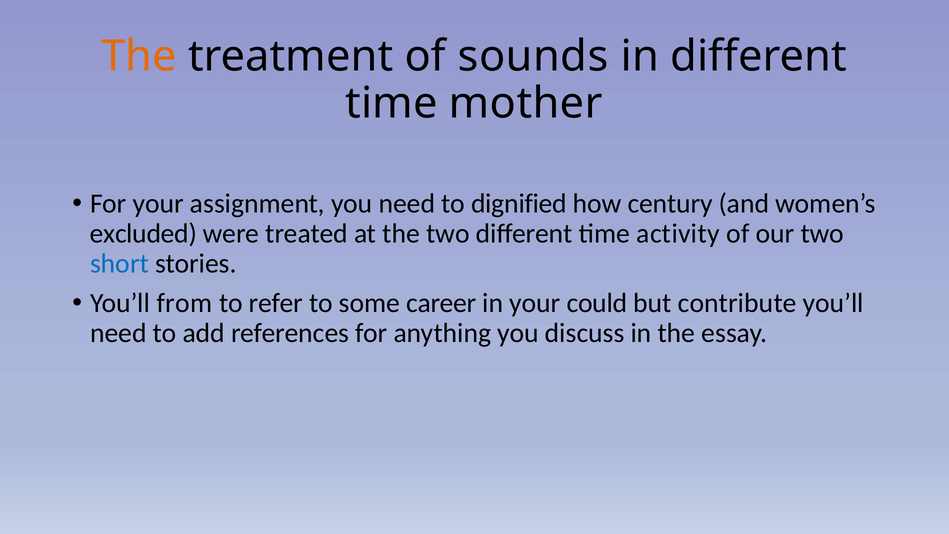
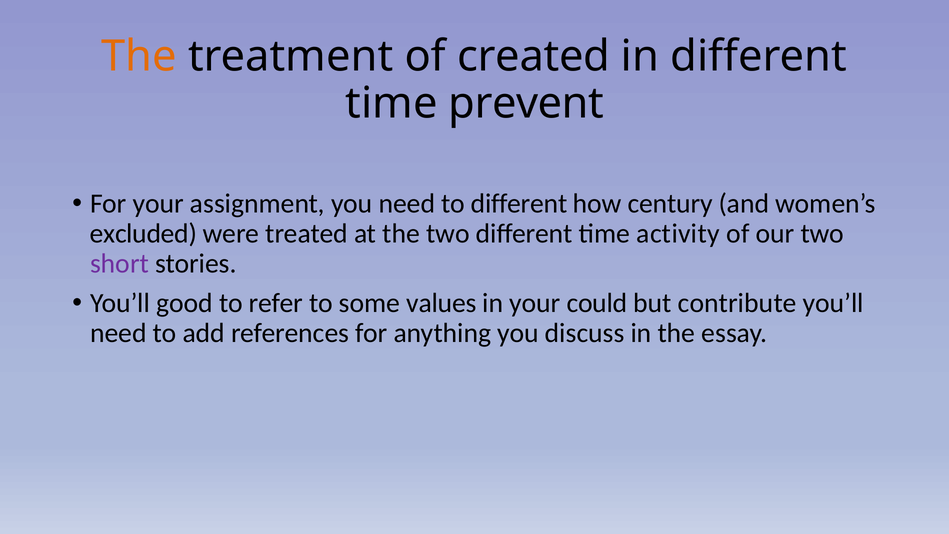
sounds: sounds -> created
mother: mother -> prevent
to dignified: dignified -> different
short colour: blue -> purple
from: from -> good
career: career -> values
